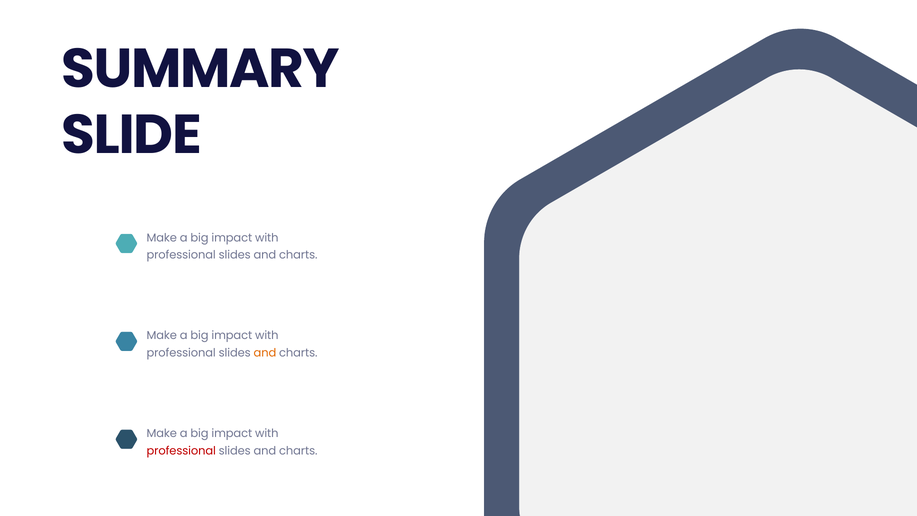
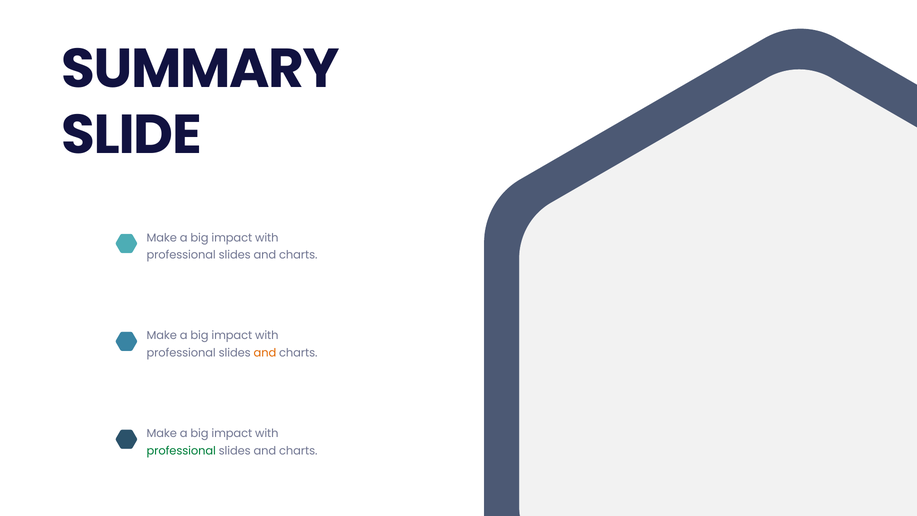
professional at (181, 451) colour: red -> green
